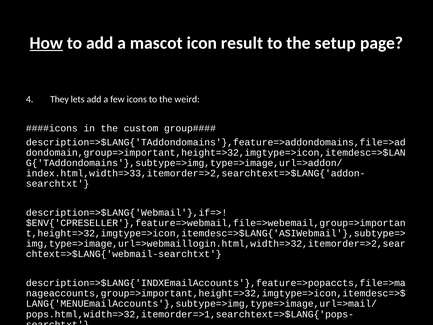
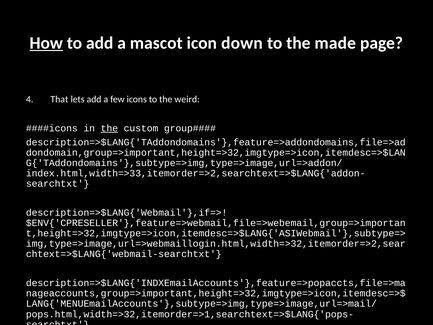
result: result -> down
setup: setup -> made
They: They -> That
the at (109, 128) underline: none -> present
